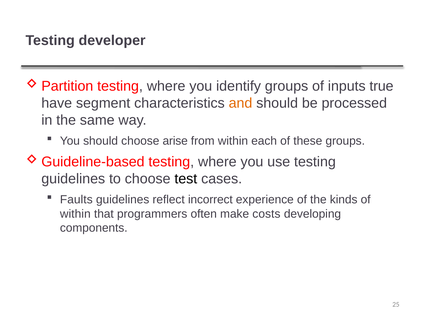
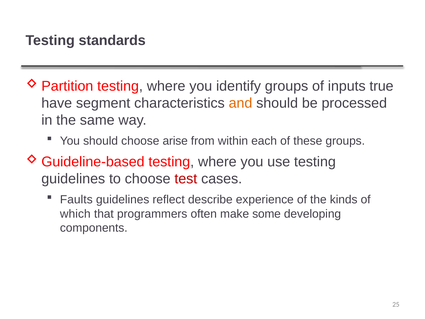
developer: developer -> standards
test colour: black -> red
incorrect: incorrect -> describe
within at (75, 214): within -> which
costs: costs -> some
